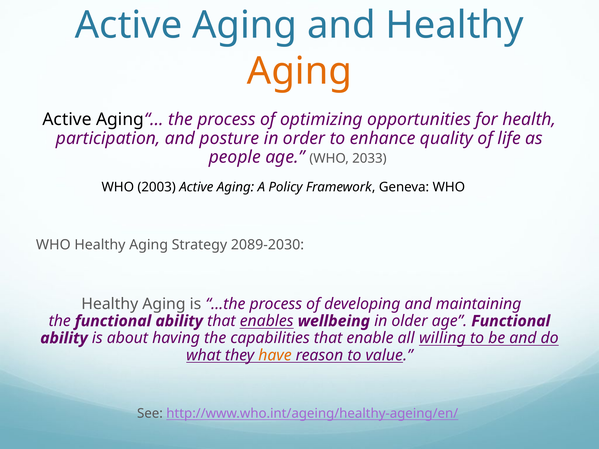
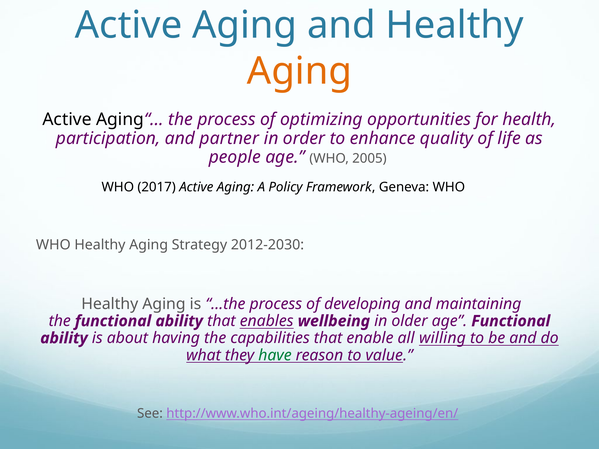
posture: posture -> partner
2033: 2033 -> 2005
2003: 2003 -> 2017
2089-2030: 2089-2030 -> 2012-2030
have colour: orange -> green
